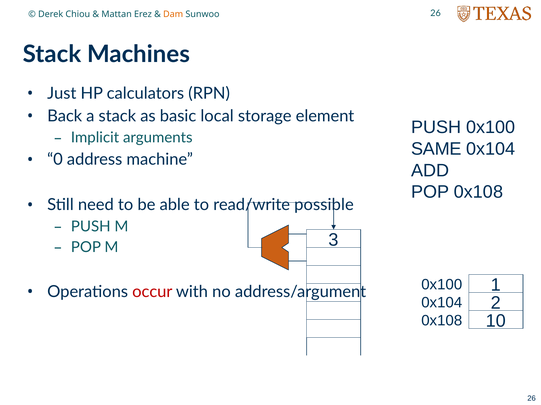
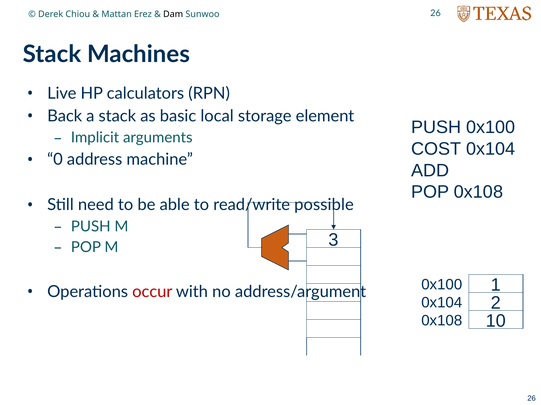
Dam colour: orange -> black
Just: Just -> Live
SAME: SAME -> COST
